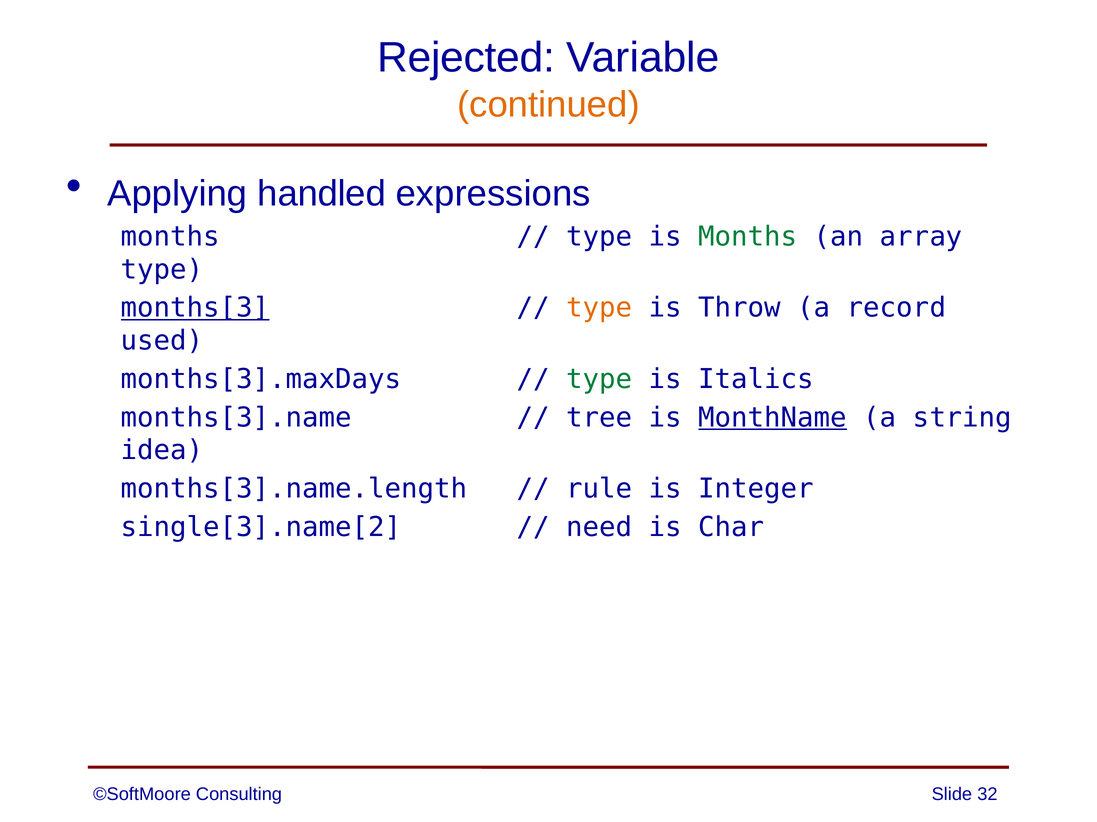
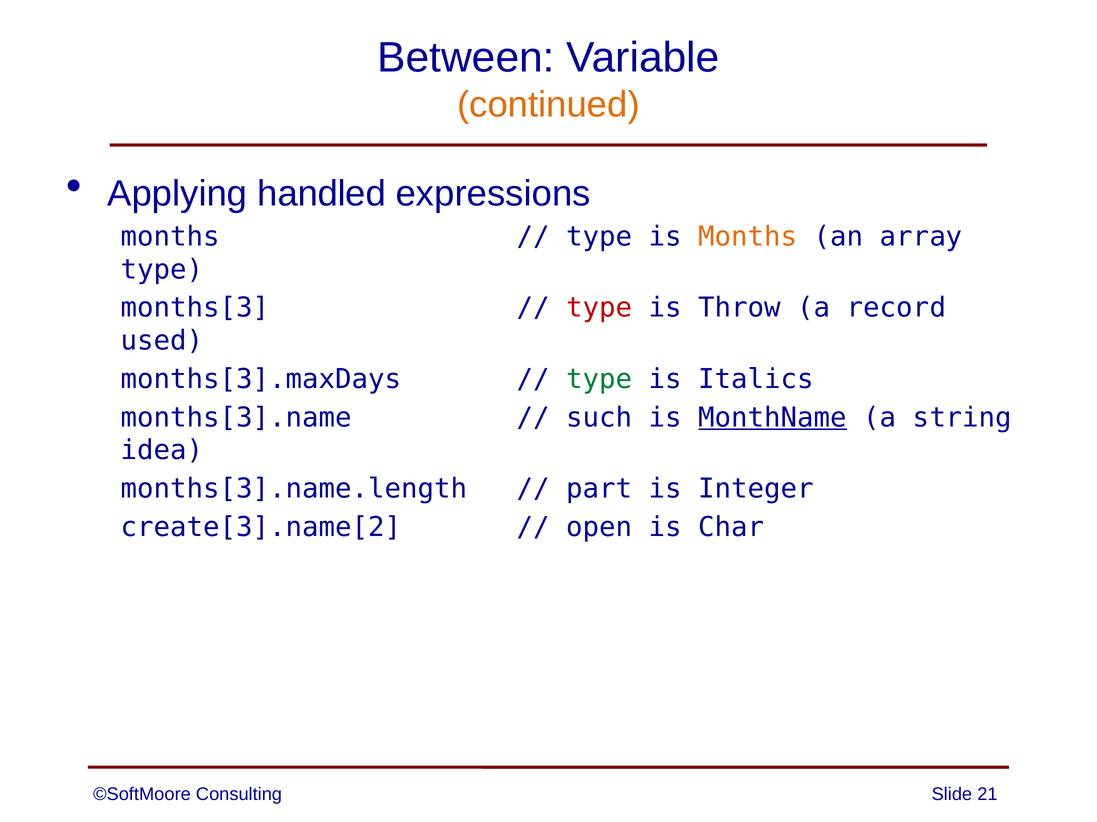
Rejected: Rejected -> Between
Months at (748, 237) colour: green -> orange
months[3 underline: present -> none
type at (599, 308) colour: orange -> red
tree: tree -> such
rule: rule -> part
single[3].name[2: single[3].name[2 -> create[3].name[2
need: need -> open
32: 32 -> 21
